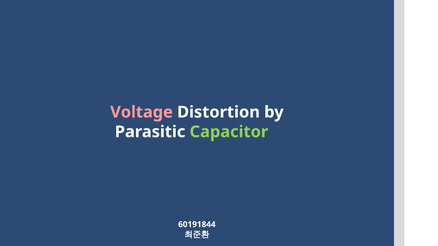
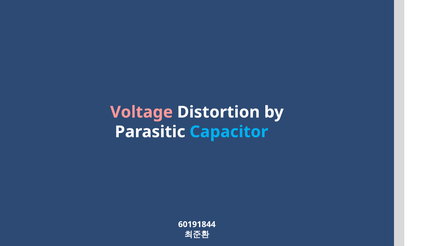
Capacitor colour: light green -> light blue
